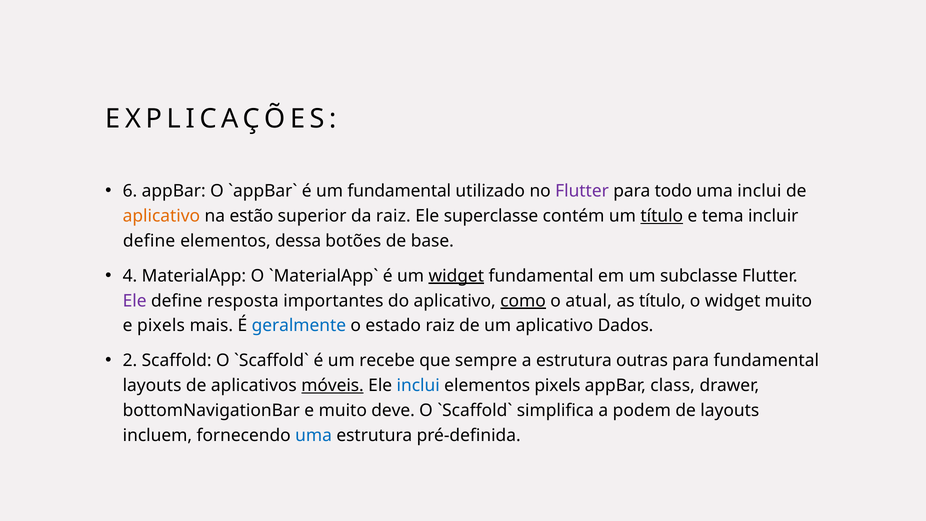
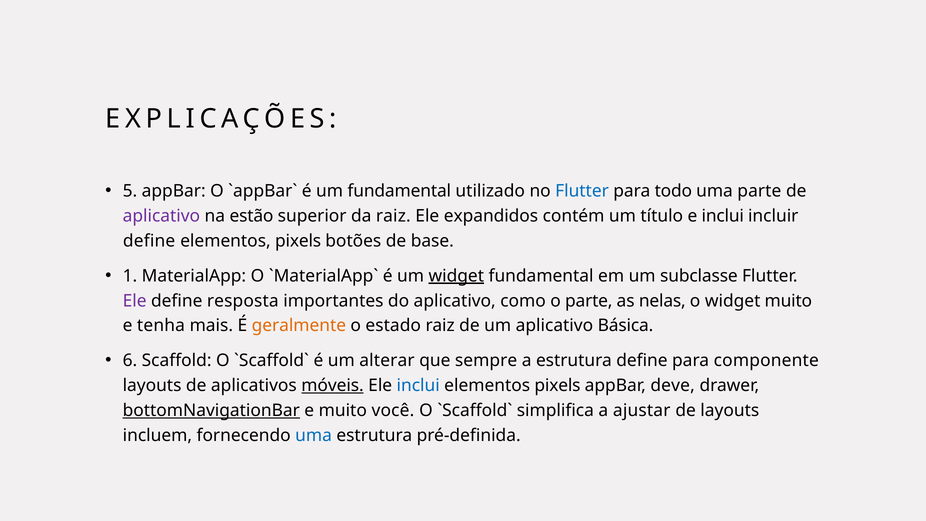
6: 6 -> 5
Flutter at (582, 191) colour: purple -> blue
uma inclui: inclui -> parte
aplicativo at (161, 216) colour: orange -> purple
superclasse: superclasse -> expandidos
título at (662, 216) underline: present -> none
e tema: tema -> inclui
dessa at (298, 241): dessa -> pixels
4: 4 -> 1
como underline: present -> none
o atual: atual -> parte
as título: título -> nelas
e pixels: pixels -> tenha
geralmente colour: blue -> orange
Dados: Dados -> Básica
2: 2 -> 6
recebe: recebe -> alterar
estrutura outras: outras -> define
para fundamental: fundamental -> componente
class: class -> deve
bottomNavigationBar underline: none -> present
deve: deve -> você
podem: podem -> ajustar
